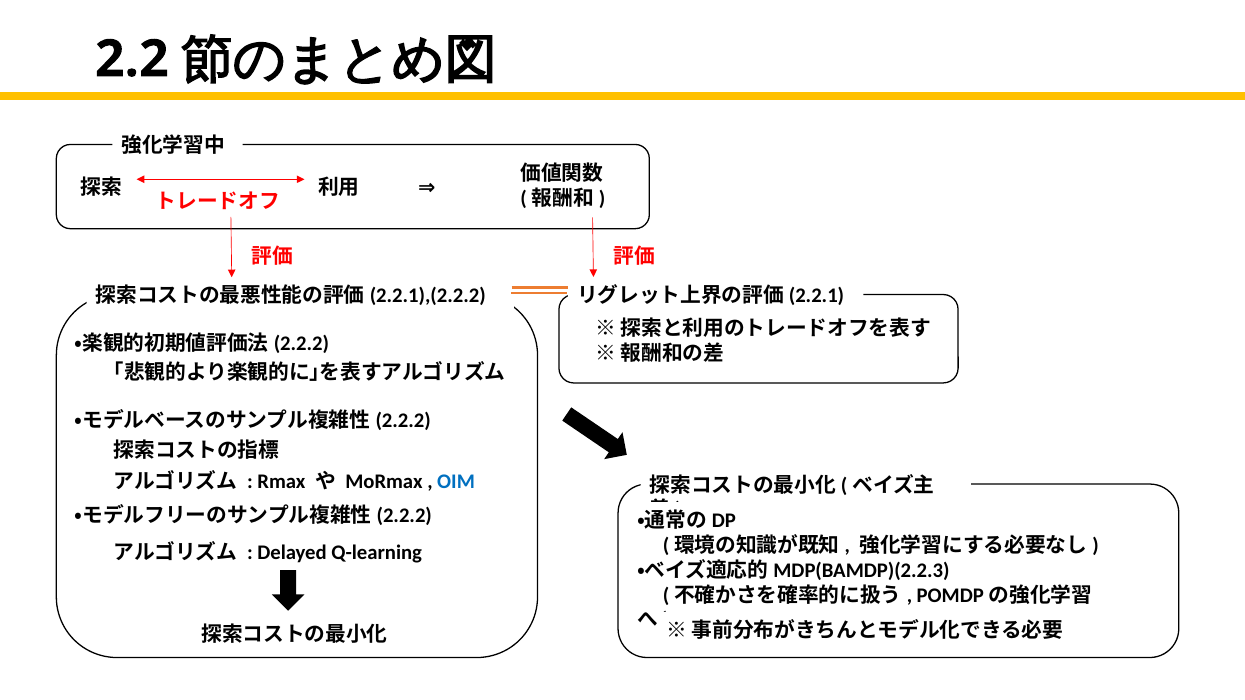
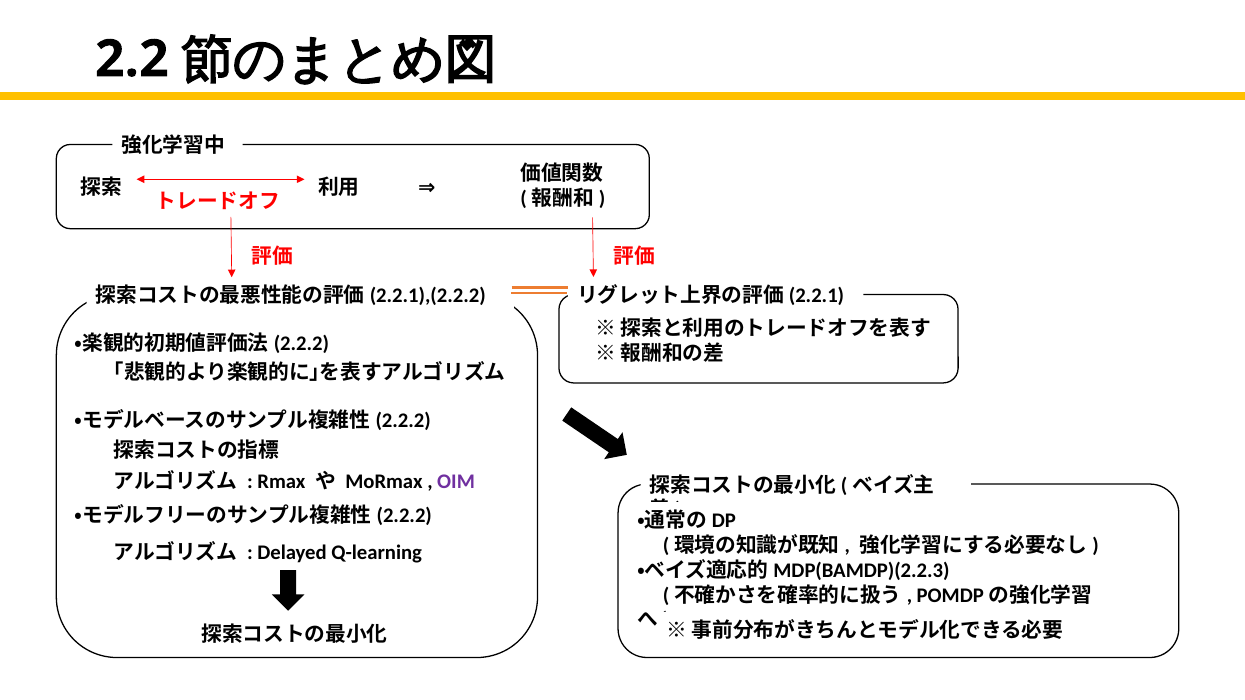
OIM colour: blue -> purple
